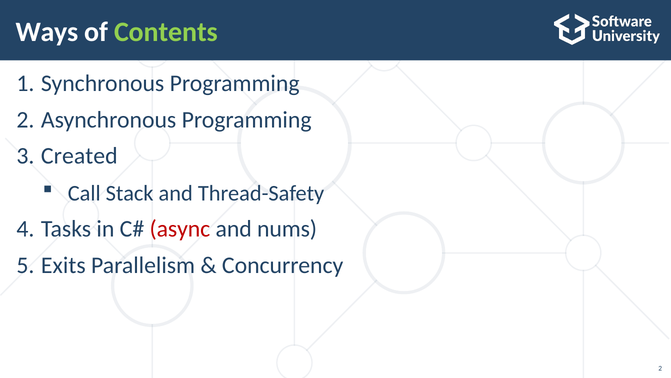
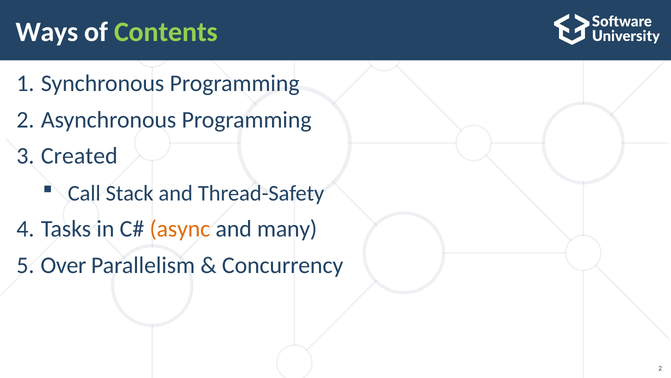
async colour: red -> orange
nums: nums -> many
Exits: Exits -> Over
